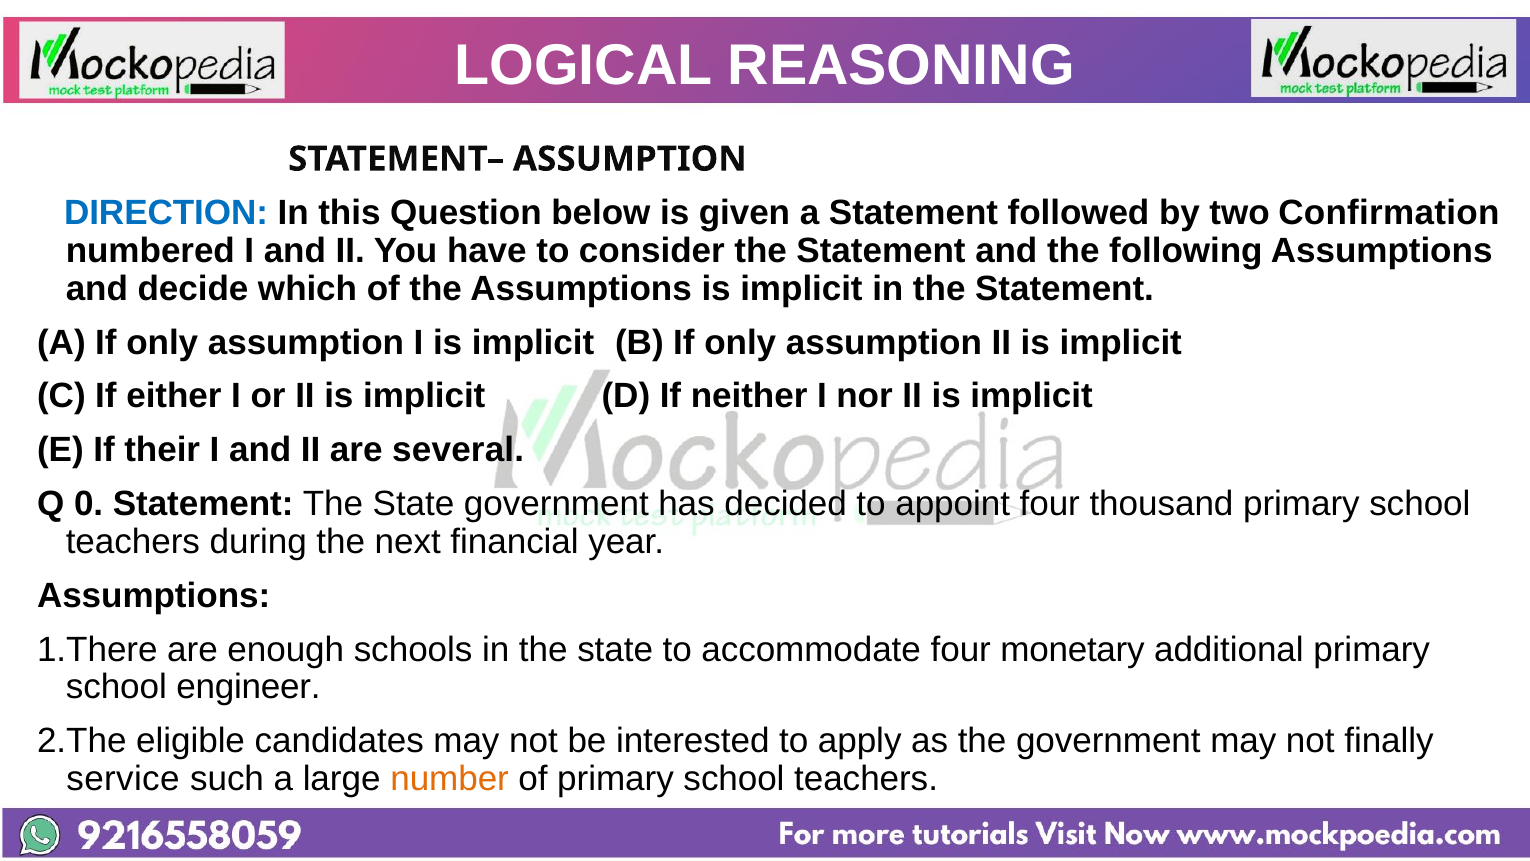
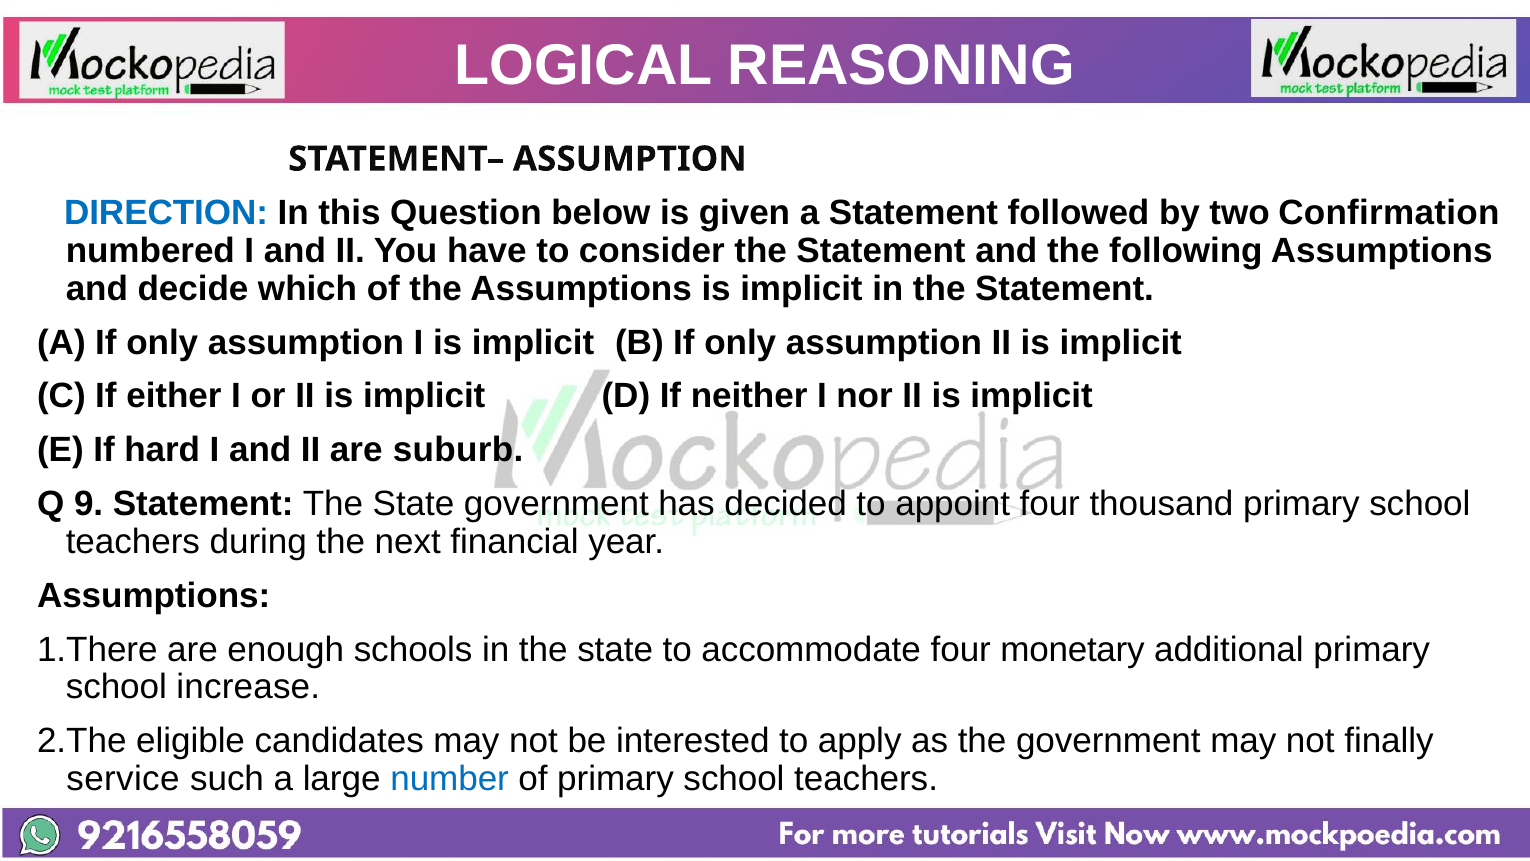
their: their -> hard
several: several -> suburb
0: 0 -> 9
engineer: engineer -> increase
number colour: orange -> blue
